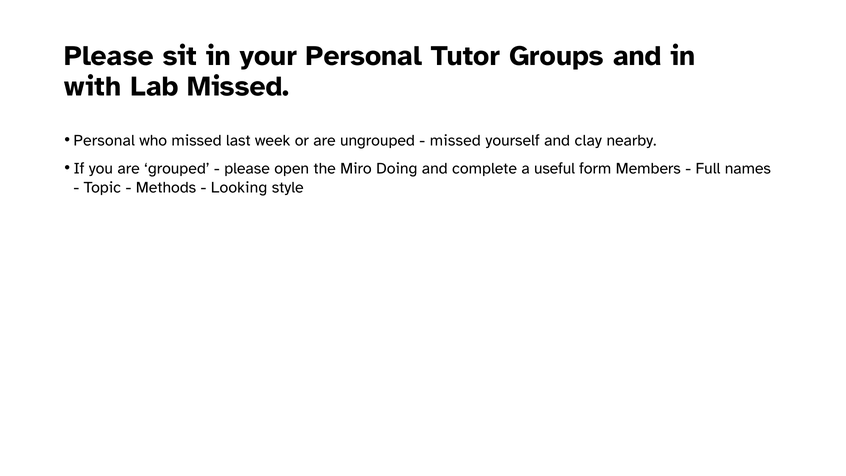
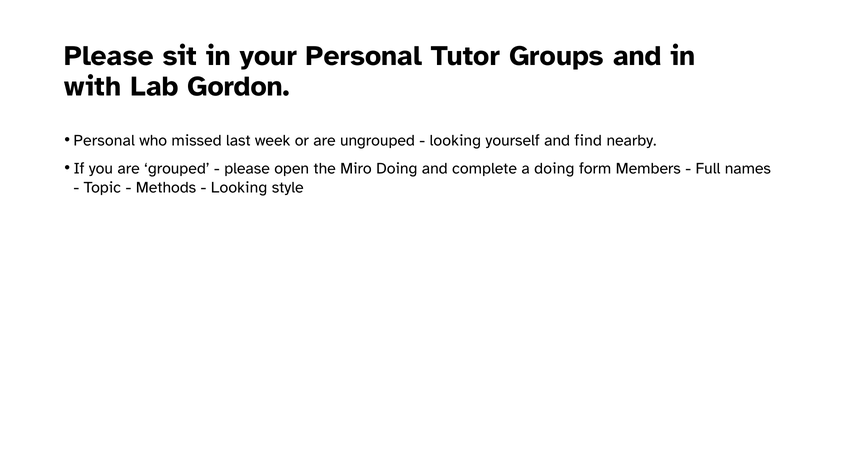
Lab Missed: Missed -> Gordon
missed at (455, 140): missed -> looking
clay: clay -> find
a useful: useful -> doing
